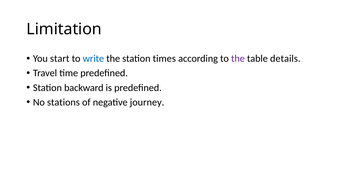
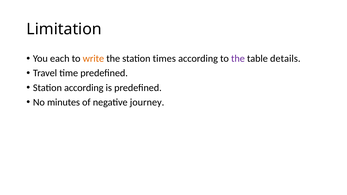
start: start -> each
write colour: blue -> orange
Station backward: backward -> according
stations: stations -> minutes
